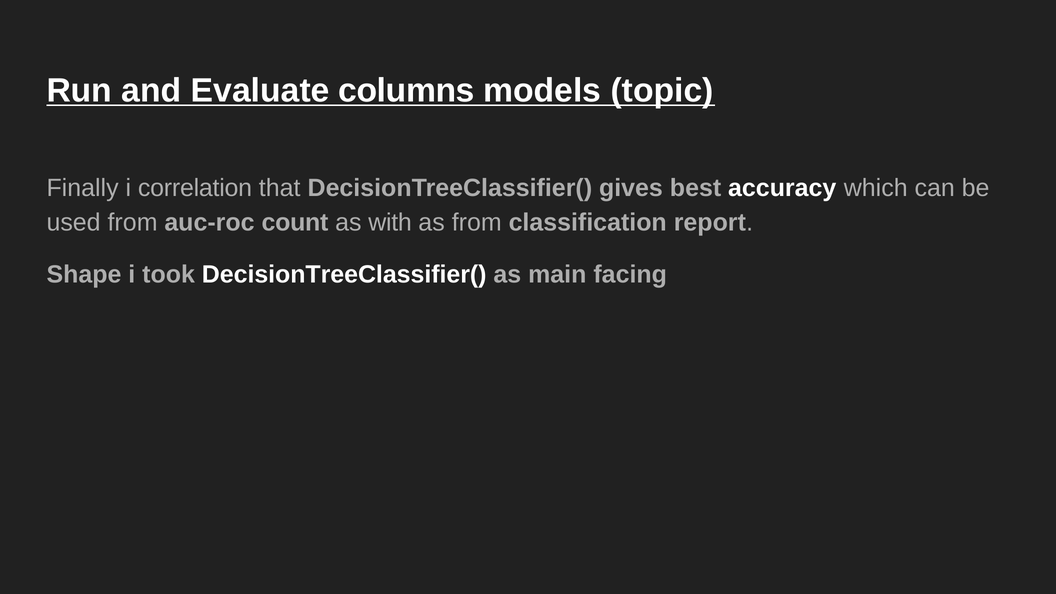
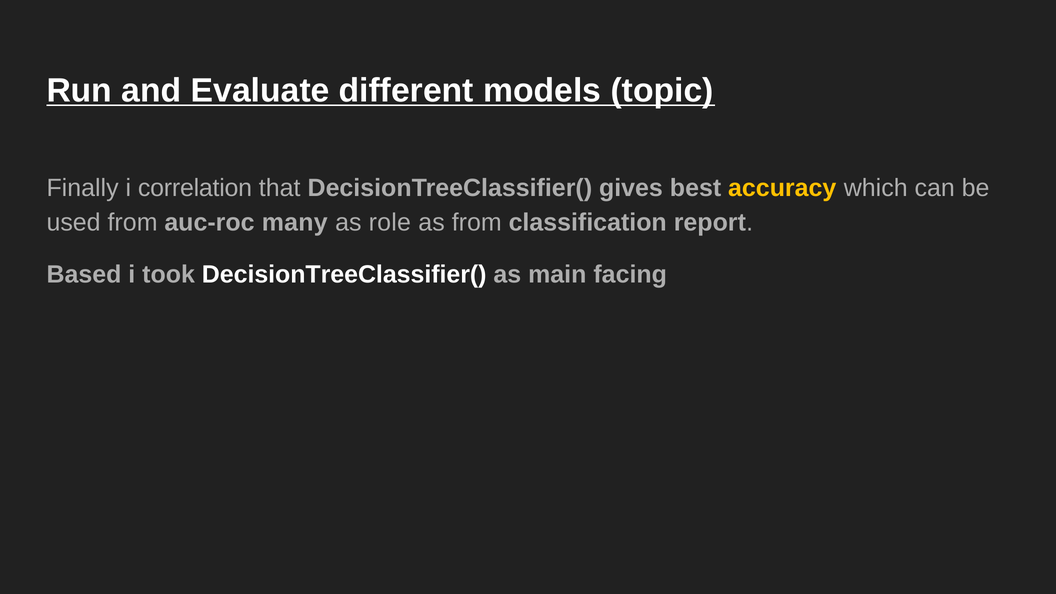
columns: columns -> different
accuracy colour: white -> yellow
count: count -> many
with: with -> role
Shape: Shape -> Based
